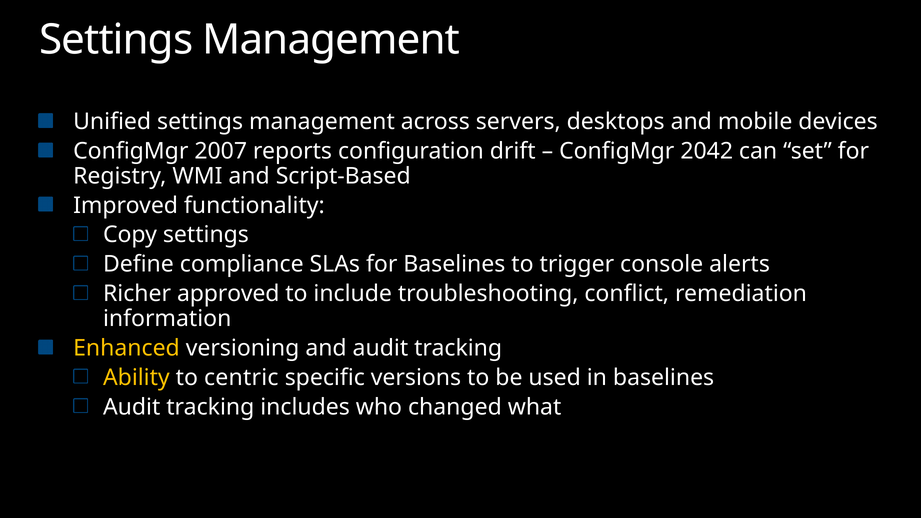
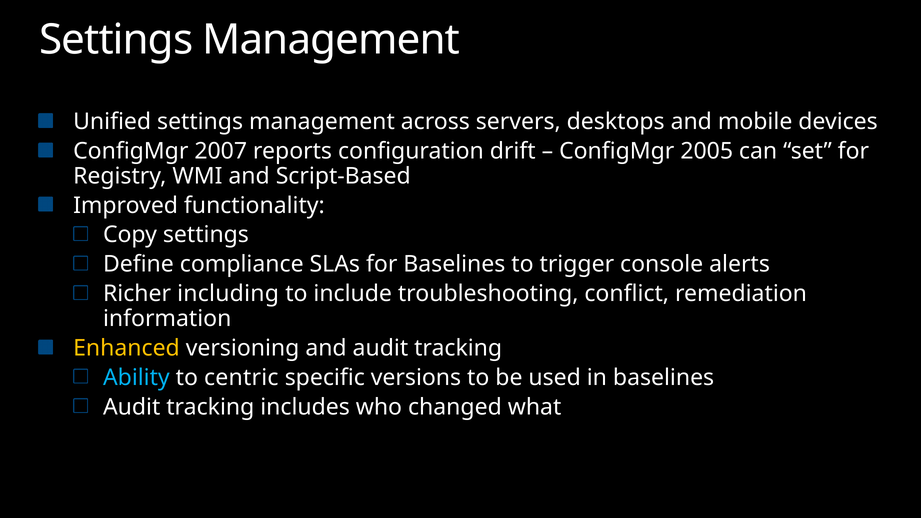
2042: 2042 -> 2005
approved: approved -> including
Ability colour: yellow -> light blue
